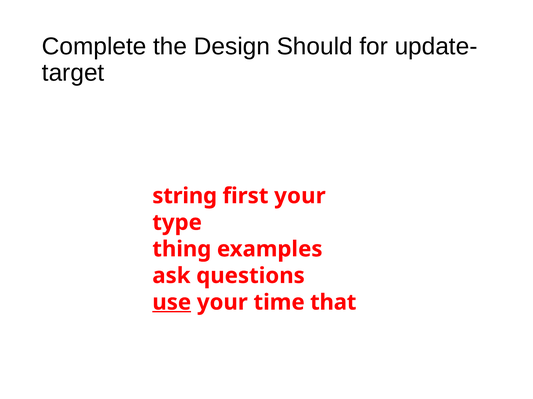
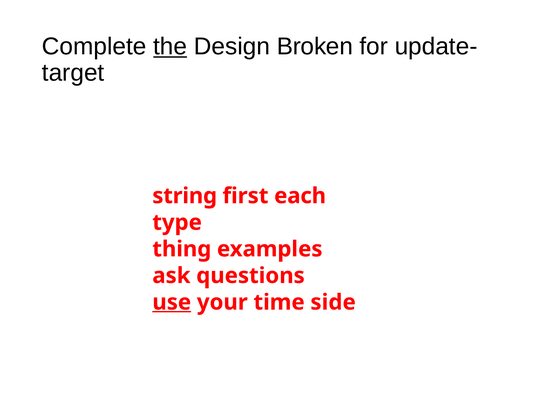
the underline: none -> present
Should: Should -> Broken
first your: your -> each
that: that -> side
